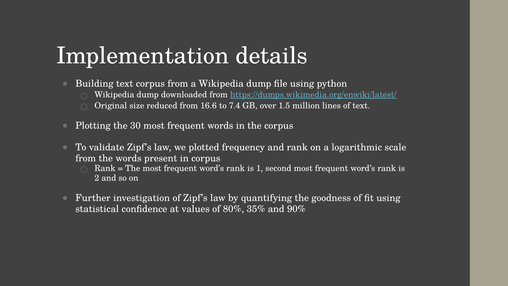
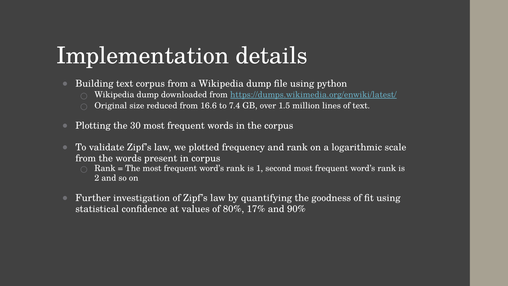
35%: 35% -> 17%
